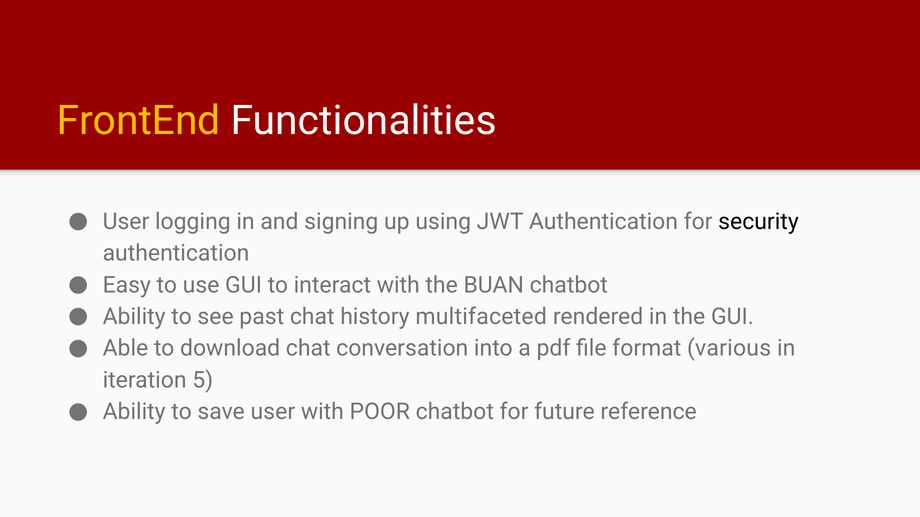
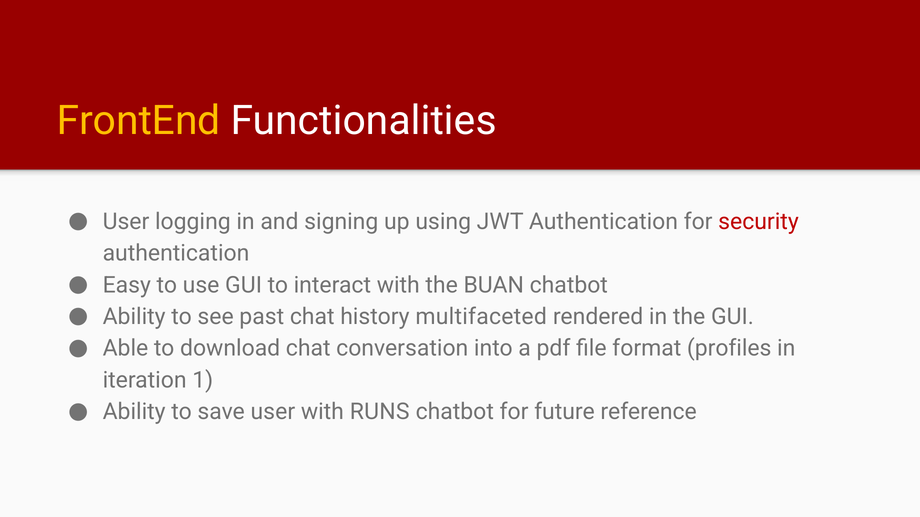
security colour: black -> red
various: various -> profiles
5: 5 -> 1
POOR: POOR -> RUNS
